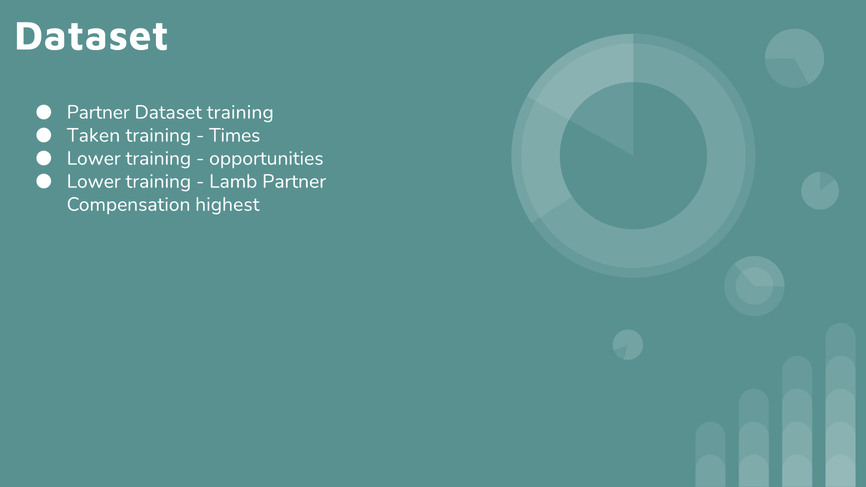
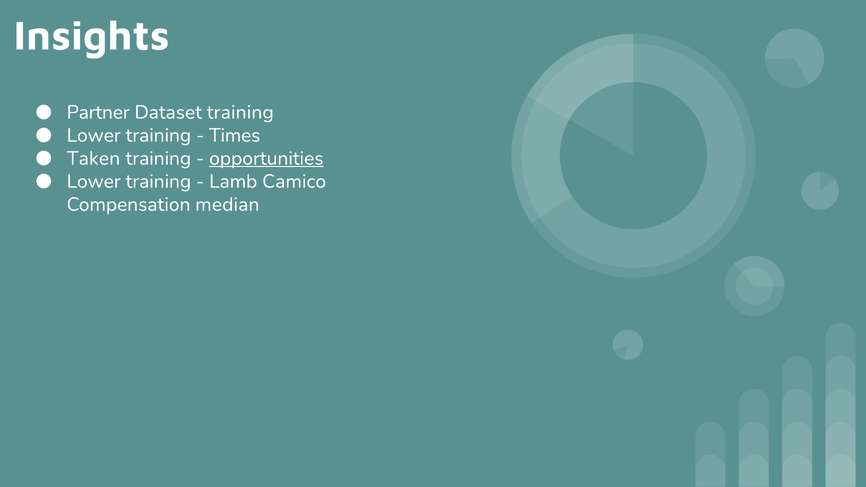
Dataset at (91, 36): Dataset -> Insights
Taken at (94, 135): Taken -> Lower
Lower at (94, 158): Lower -> Taken
opportunities underline: none -> present
Lamb Partner: Partner -> Camico
highest: highest -> median
